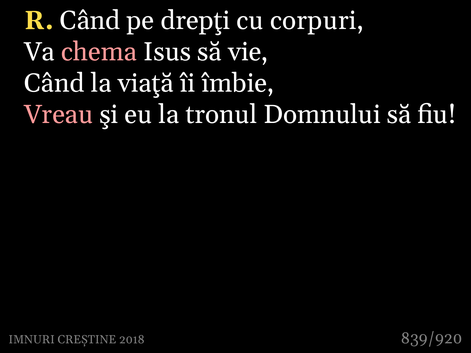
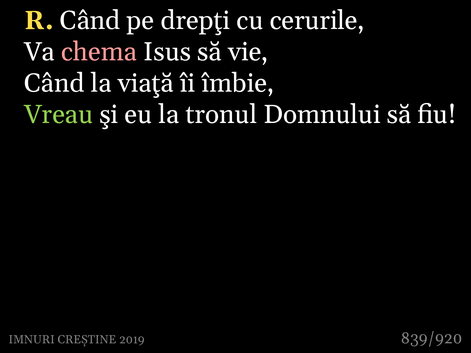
corpuri: corpuri -> cerurile
Vreau colour: pink -> light green
2018: 2018 -> 2019
